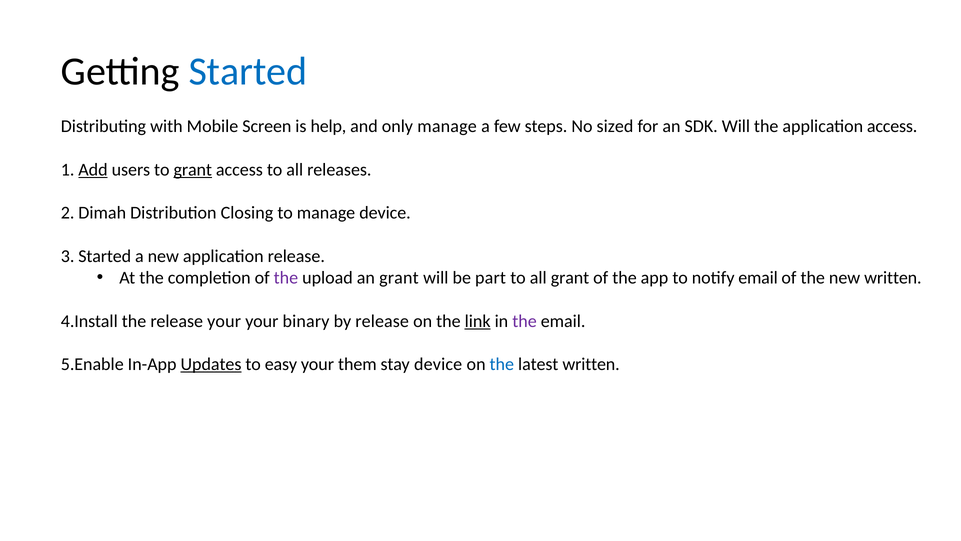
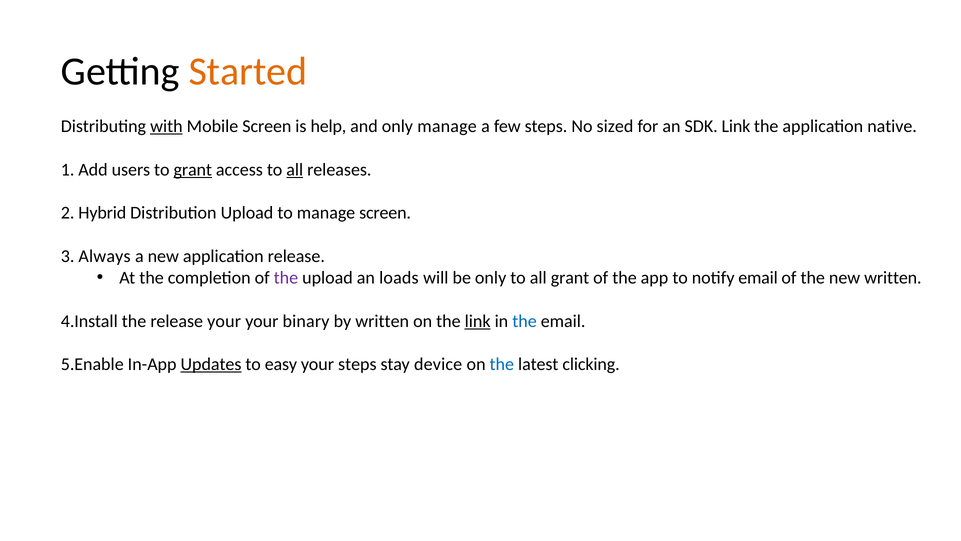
Started at (248, 71) colour: blue -> orange
with underline: none -> present
SDK Will: Will -> Link
application access: access -> native
Add underline: present -> none
all at (295, 170) underline: none -> present
Dimah: Dimah -> Hybrid
Distribution Closing: Closing -> Upload
manage device: device -> screen
Started at (105, 256): Started -> Always
an grant: grant -> loads
be part: part -> only
by release: release -> written
the at (525, 321) colour: purple -> blue
your them: them -> steps
latest written: written -> clicking
